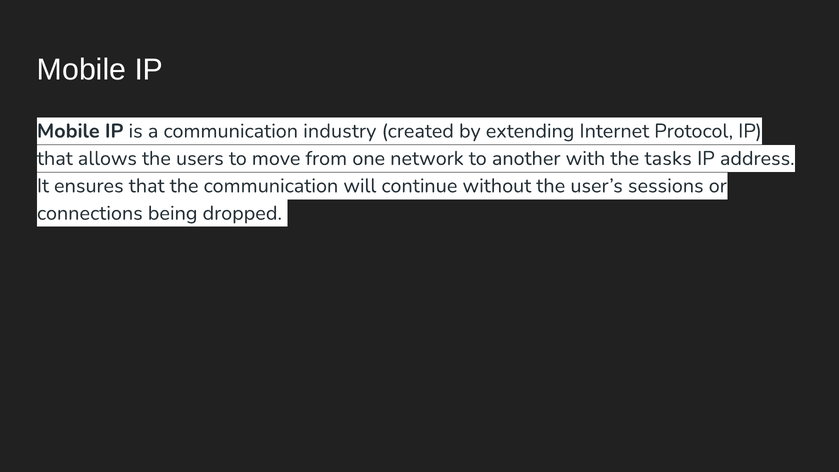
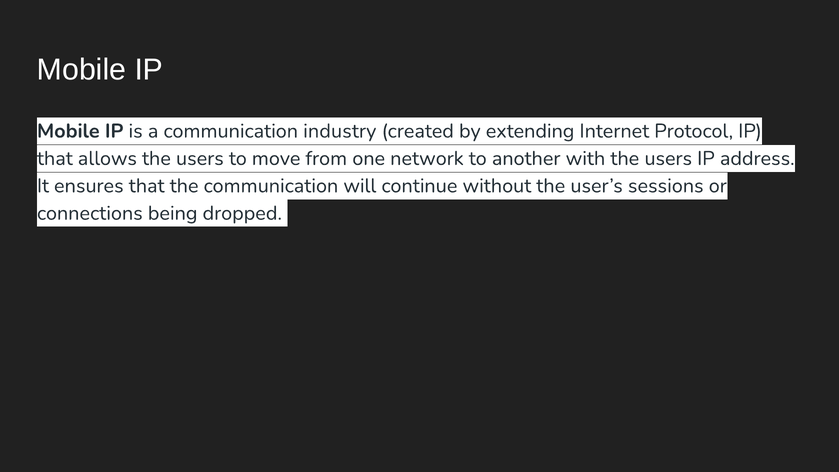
with the tasks: tasks -> users
